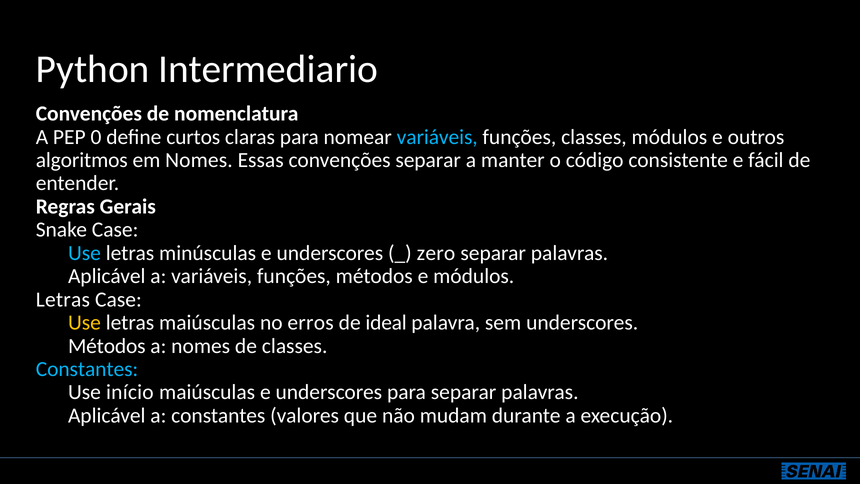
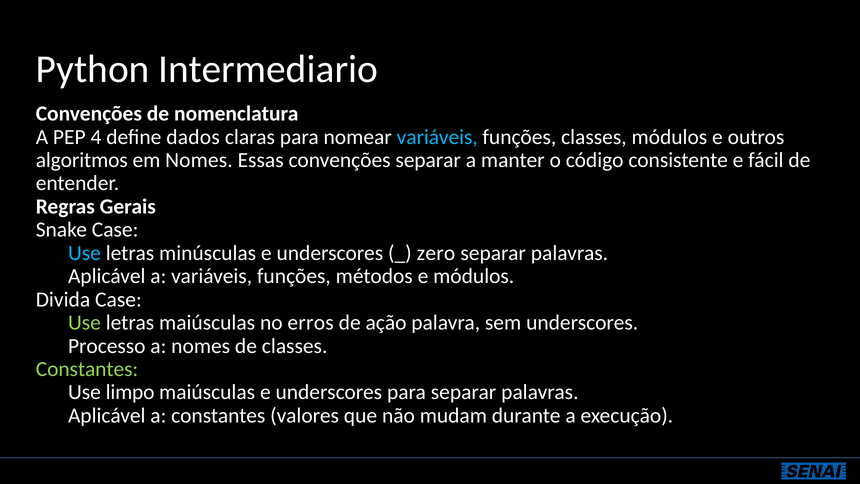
0: 0 -> 4
curtos: curtos -> dados
Letras at (63, 299): Letras -> Divida
Use at (84, 323) colour: yellow -> light green
ideal: ideal -> ação
Métodos at (107, 346): Métodos -> Processo
Constantes at (87, 369) colour: light blue -> light green
início: início -> limpo
